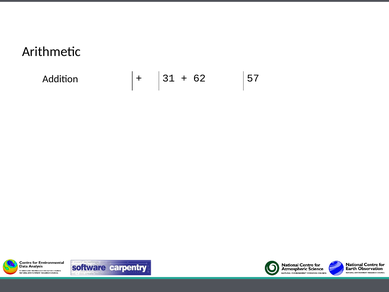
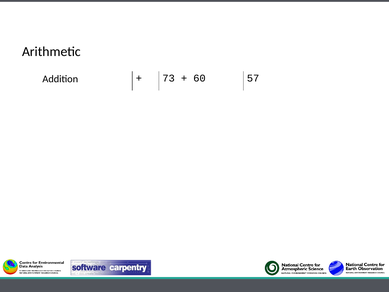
31: 31 -> 73
62: 62 -> 60
